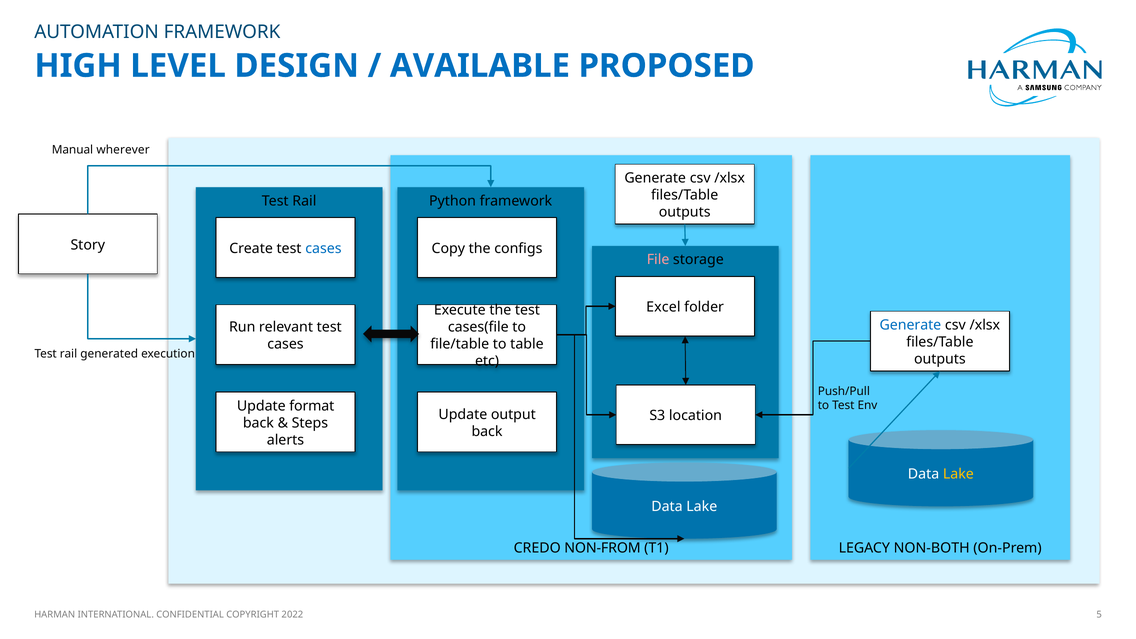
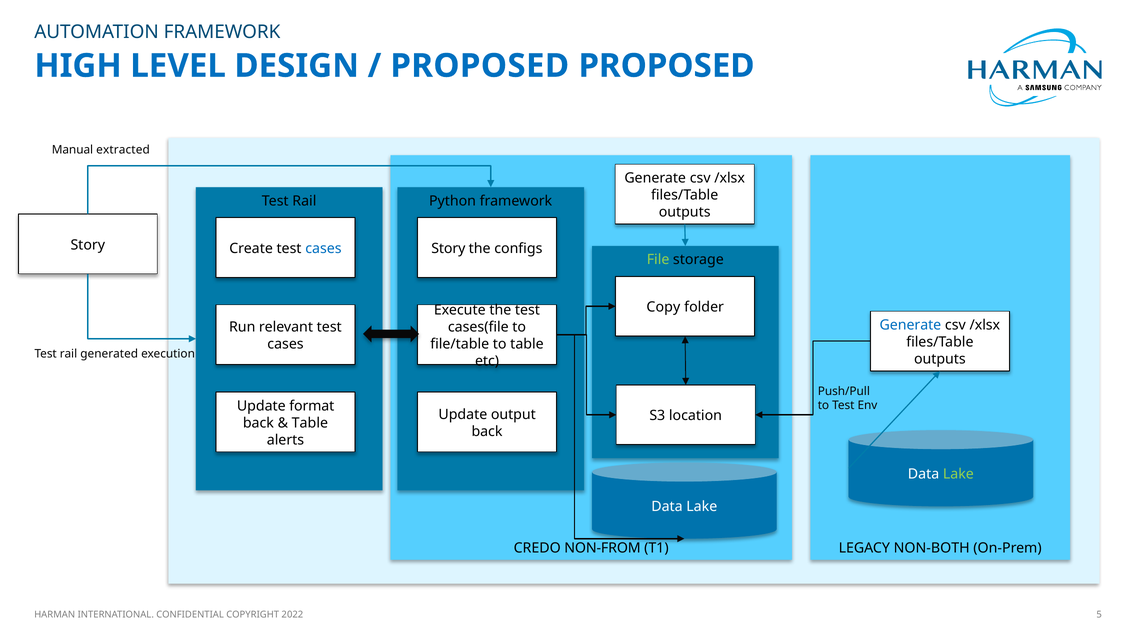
AVAILABLE at (480, 66): AVAILABLE -> PROPOSED
wherever: wherever -> extracted
Copy at (448, 248): Copy -> Story
File colour: pink -> light green
Excel: Excel -> Copy
Steps at (310, 423): Steps -> Table
Lake at (958, 474) colour: yellow -> light green
